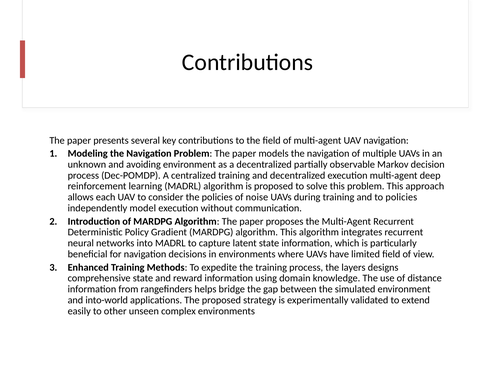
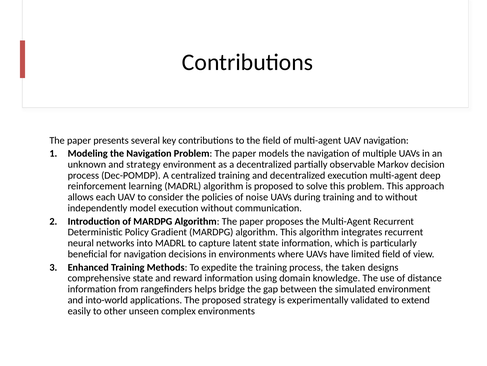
and avoiding: avoiding -> strategy
to policies: policies -> without
layers: layers -> taken
